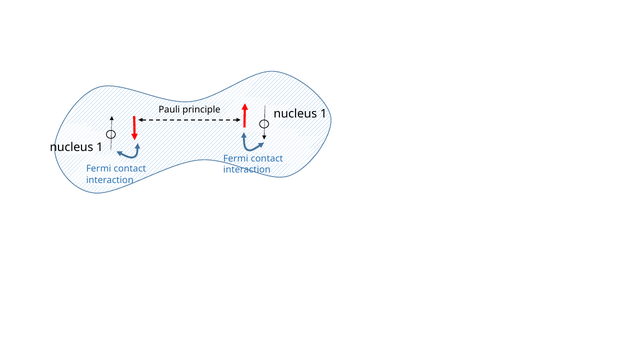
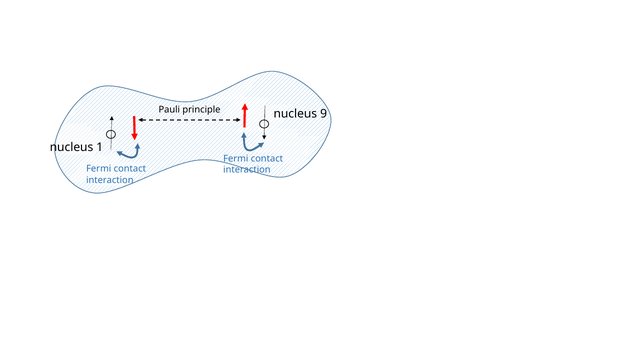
1 at (324, 114): 1 -> 9
